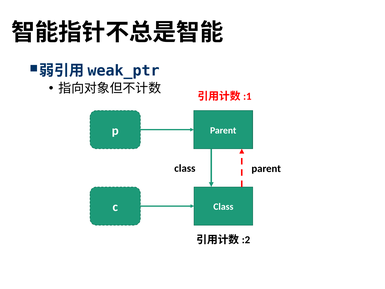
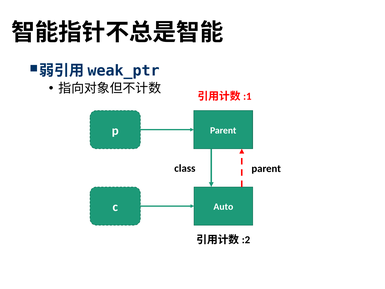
Class at (223, 207): Class -> Auto
